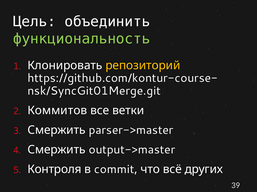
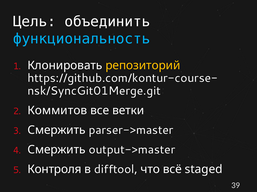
функциональность colour: light green -> light blue
commit: commit -> difftool
других: других -> staged
